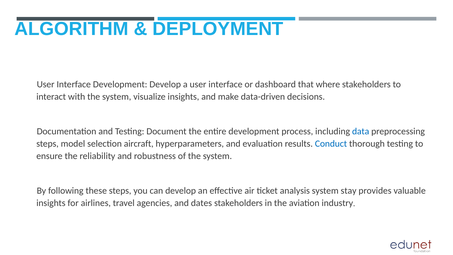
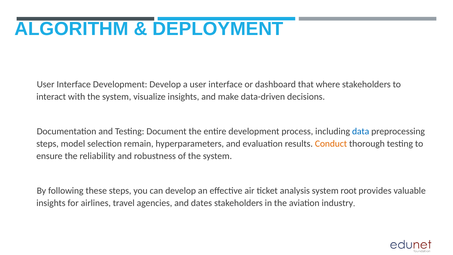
aircraft: aircraft -> remain
Conduct colour: blue -> orange
stay: stay -> root
